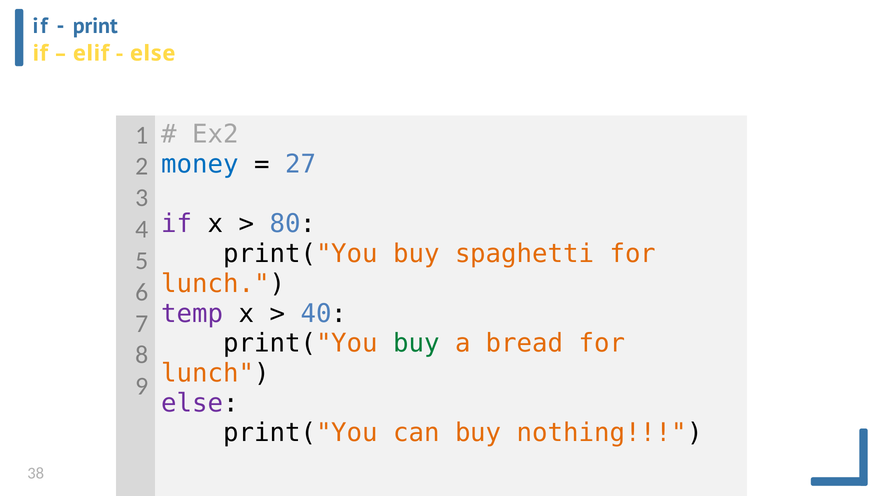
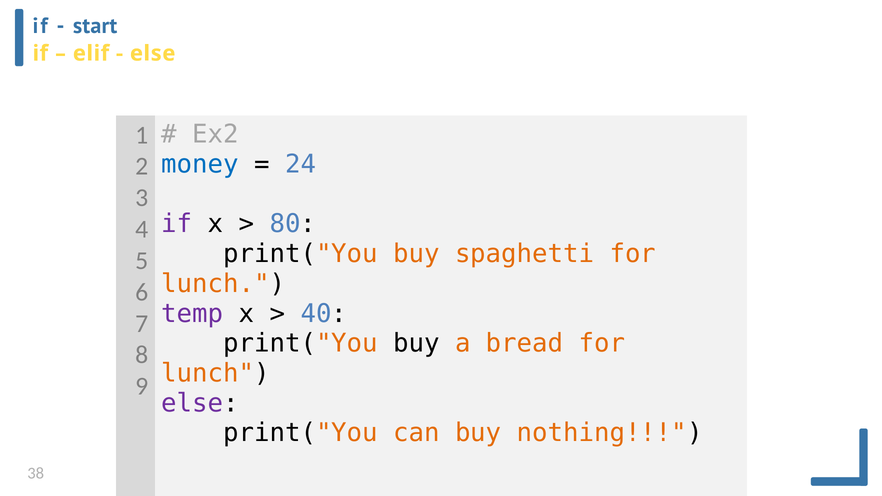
print: print -> start
27: 27 -> 24
buy at (416, 343) colour: green -> black
